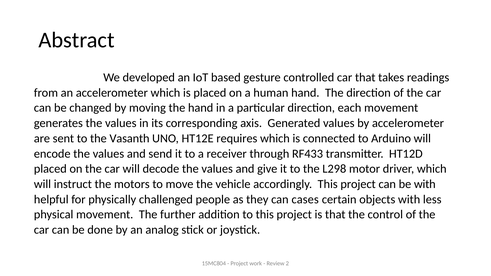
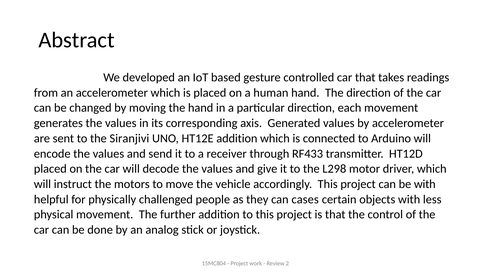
Vasanth: Vasanth -> Siranjivi
HT12E requires: requires -> addition
